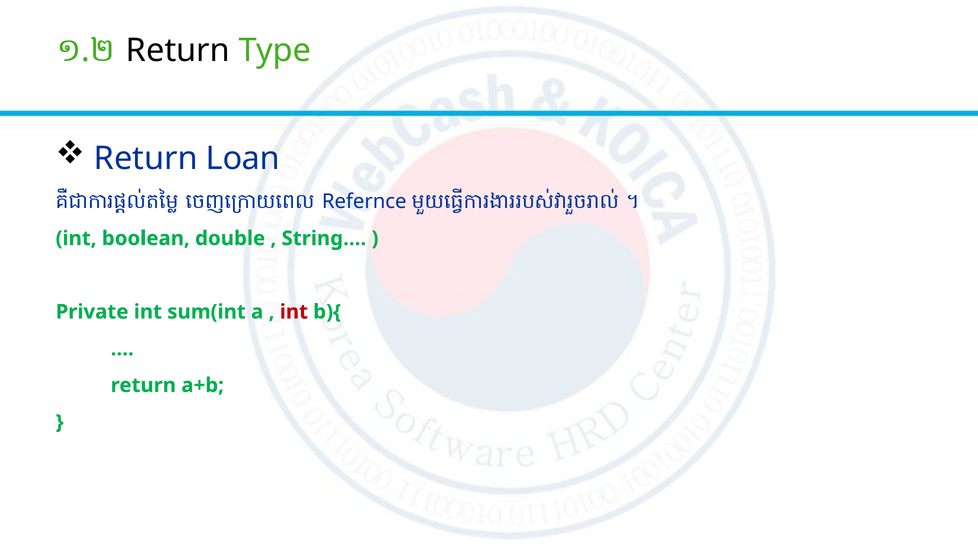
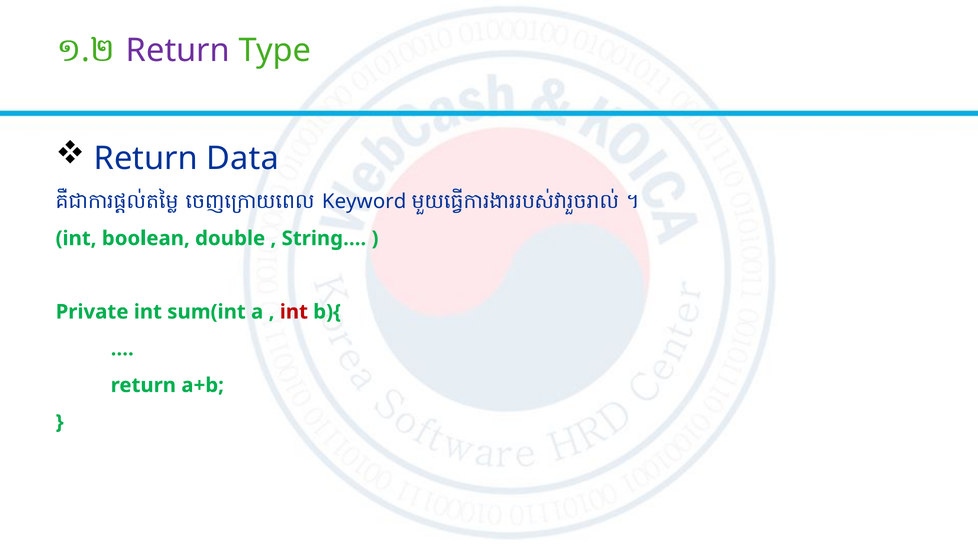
Return at (178, 51) colour: black -> purple
Loan: Loan -> Data
Refernce: Refernce -> Keyword
